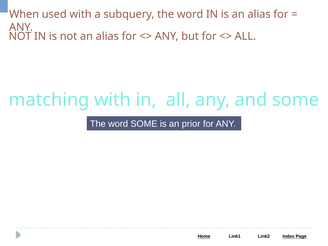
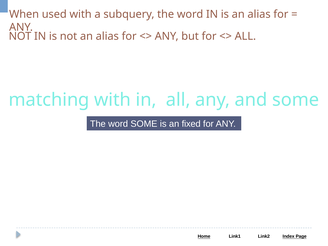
prior: prior -> fixed
